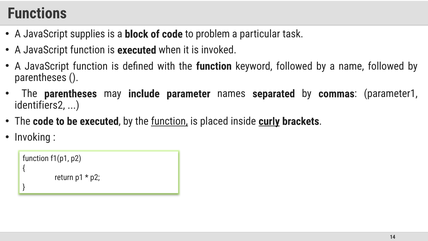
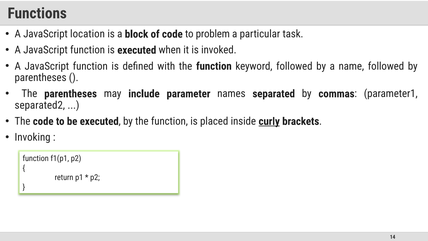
supplies: supplies -> location
identifiers2: identifiers2 -> separated2
function at (169, 121) underline: present -> none
